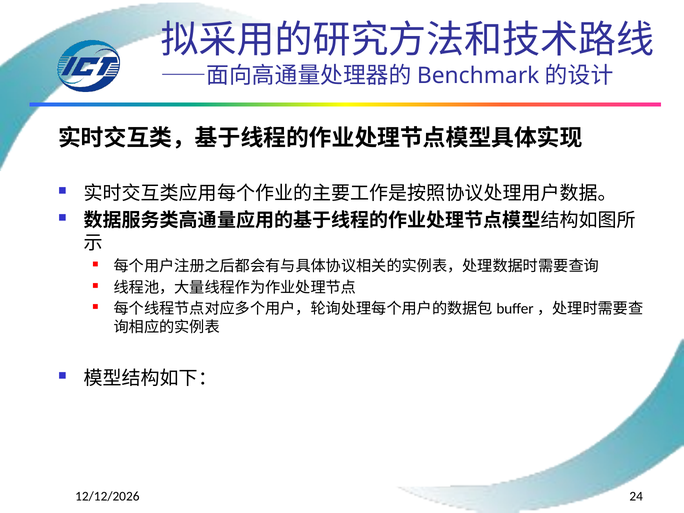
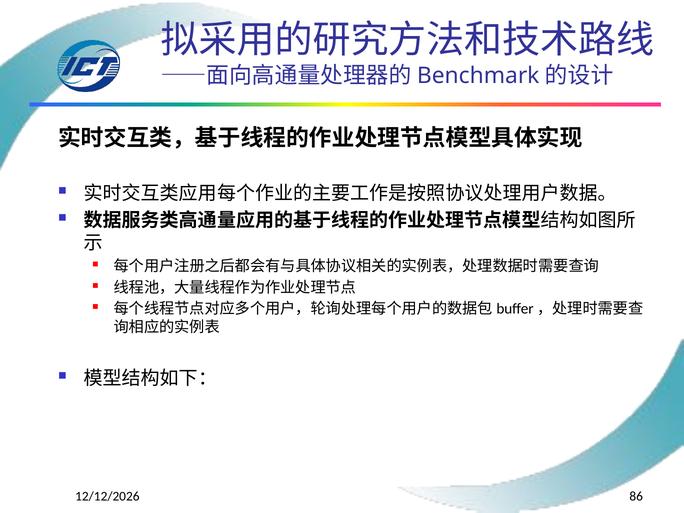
24: 24 -> 86
